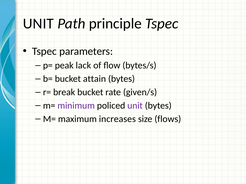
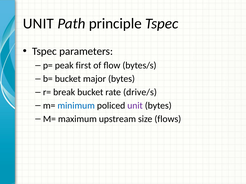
lack: lack -> first
attain: attain -> major
given/s: given/s -> drive/s
minimum colour: purple -> blue
increases: increases -> upstream
